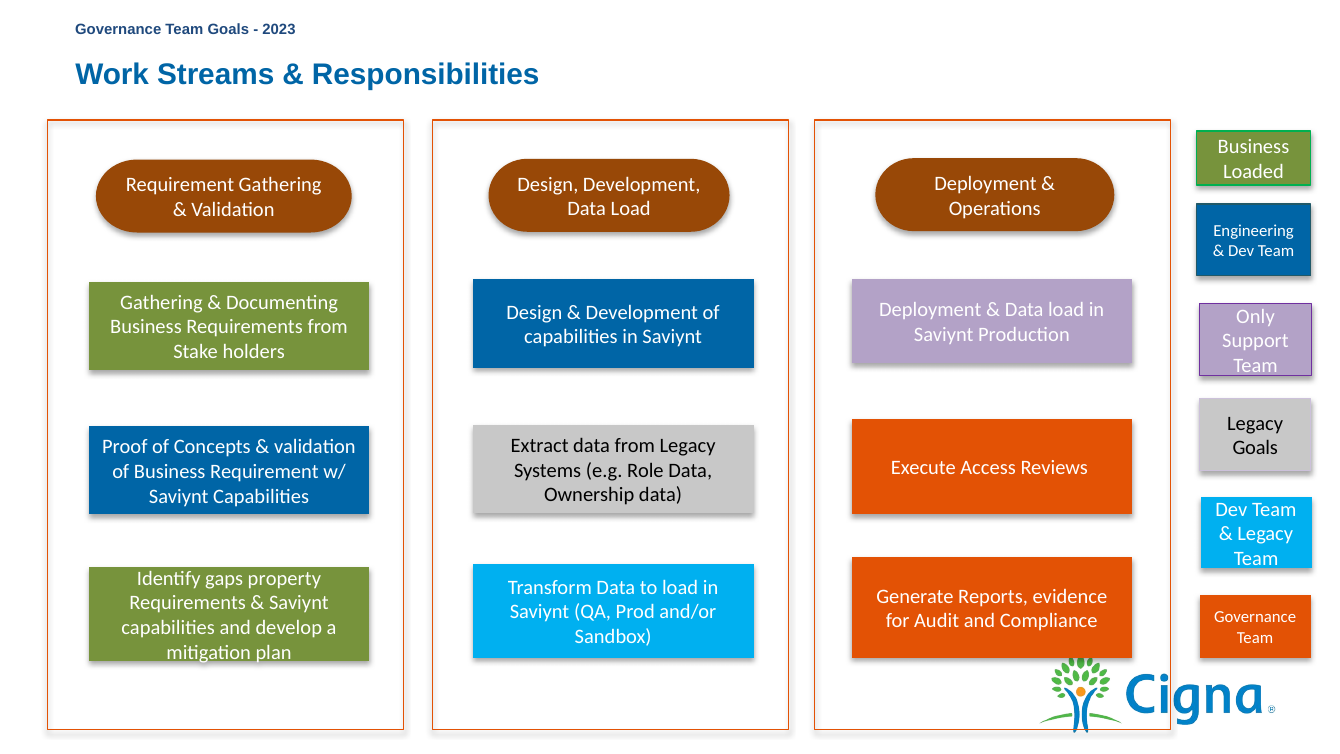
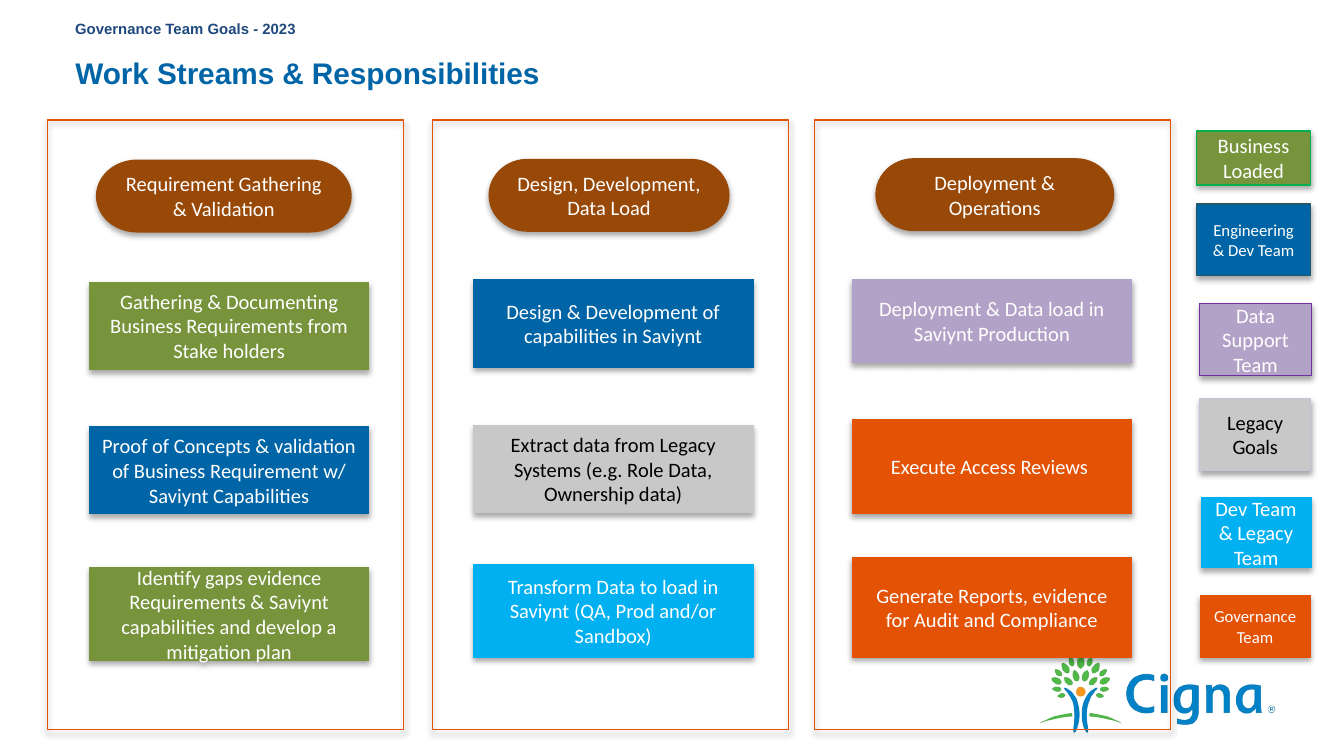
Only at (1255, 316): Only -> Data
gaps property: property -> evidence
